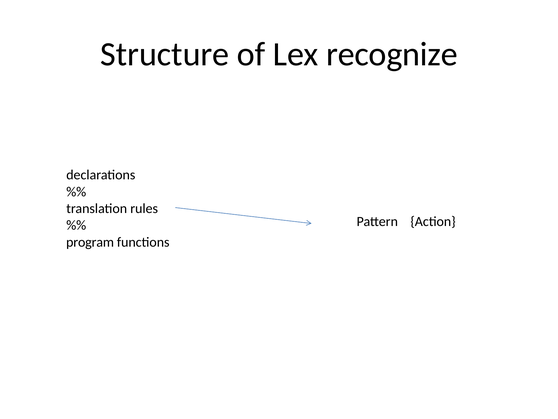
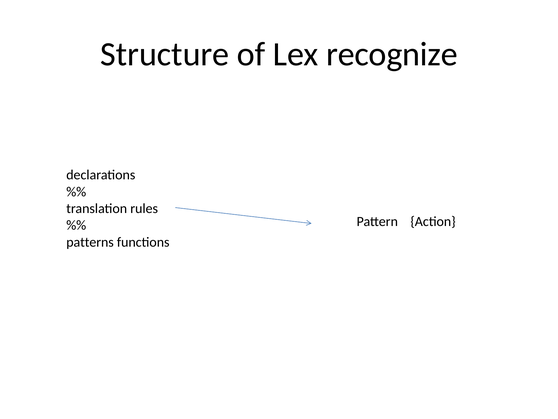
program: program -> patterns
